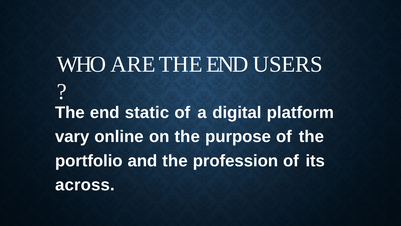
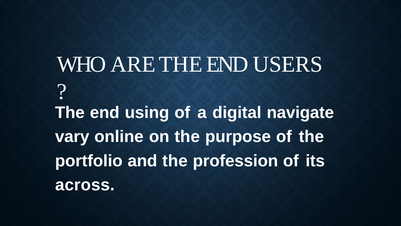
static: static -> using
platform: platform -> navigate
